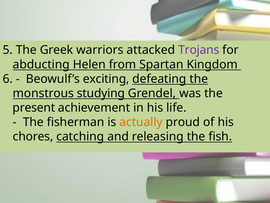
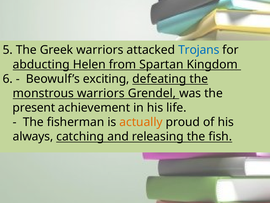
Trojans colour: purple -> blue
monstrous studying: studying -> warriors
chores: chores -> always
